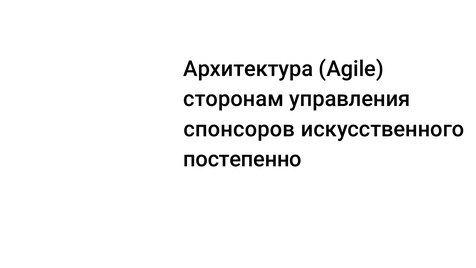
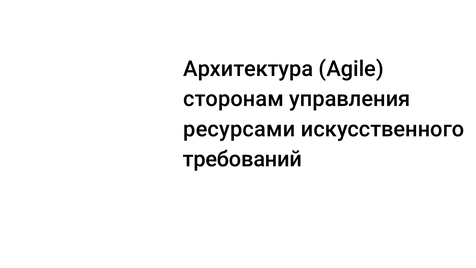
спонсоров: спонсоров -> ресурсами
постепенно: постепенно -> требований
